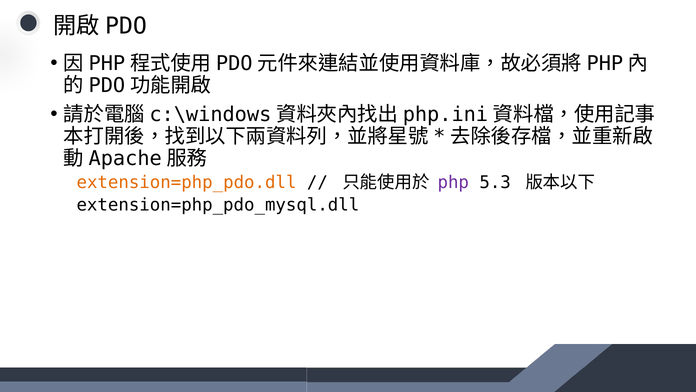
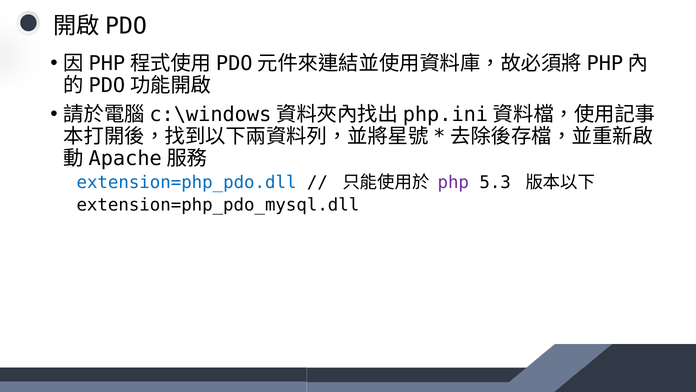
extension=php_pdo.dll colour: orange -> blue
